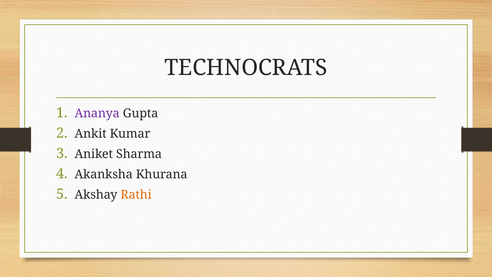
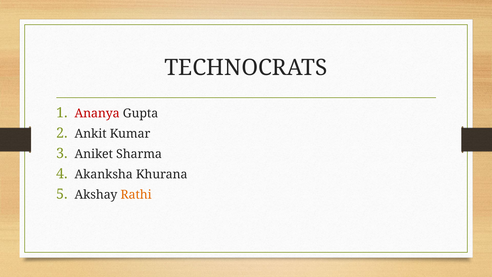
Ananya colour: purple -> red
